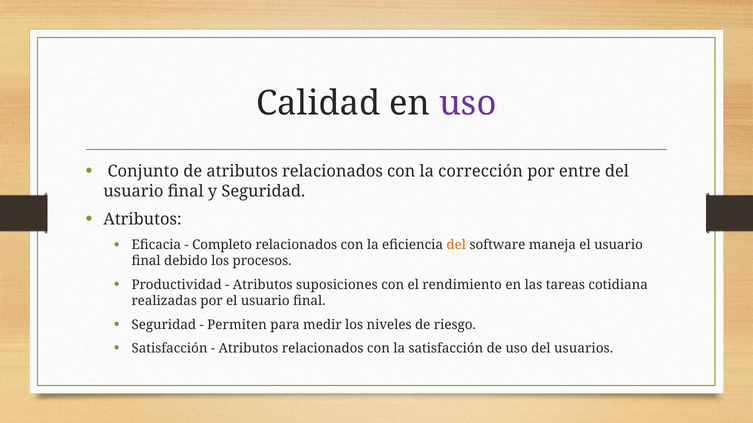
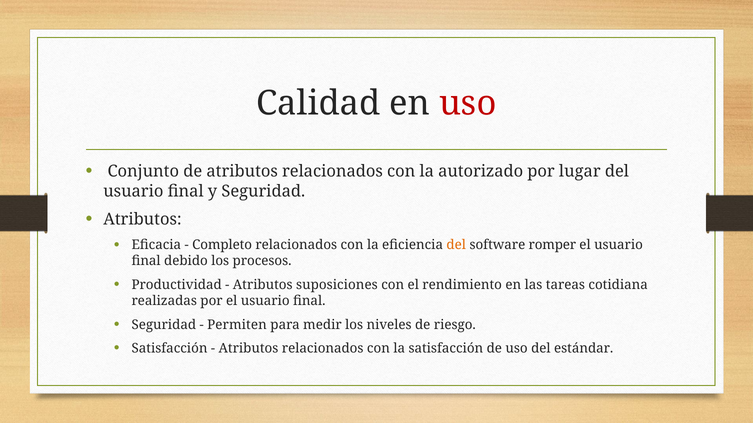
uso at (468, 103) colour: purple -> red
corrección: corrección -> autorizado
entre: entre -> lugar
maneja: maneja -> romper
usuarios: usuarios -> estándar
